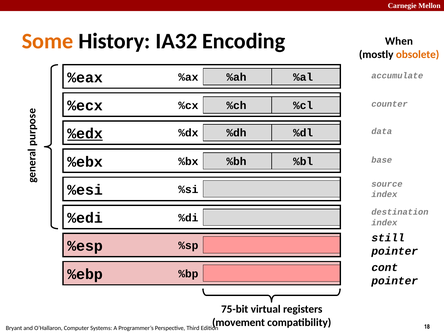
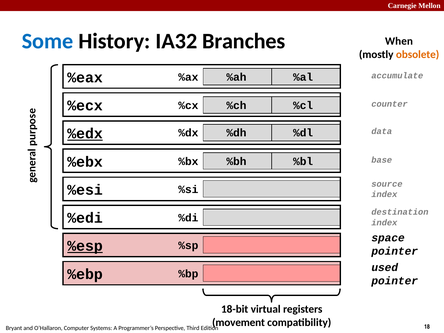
Some colour: orange -> blue
Encoding: Encoding -> Branches
still: still -> space
%esp underline: none -> present
cont: cont -> used
75-bit: 75-bit -> 18-bit
